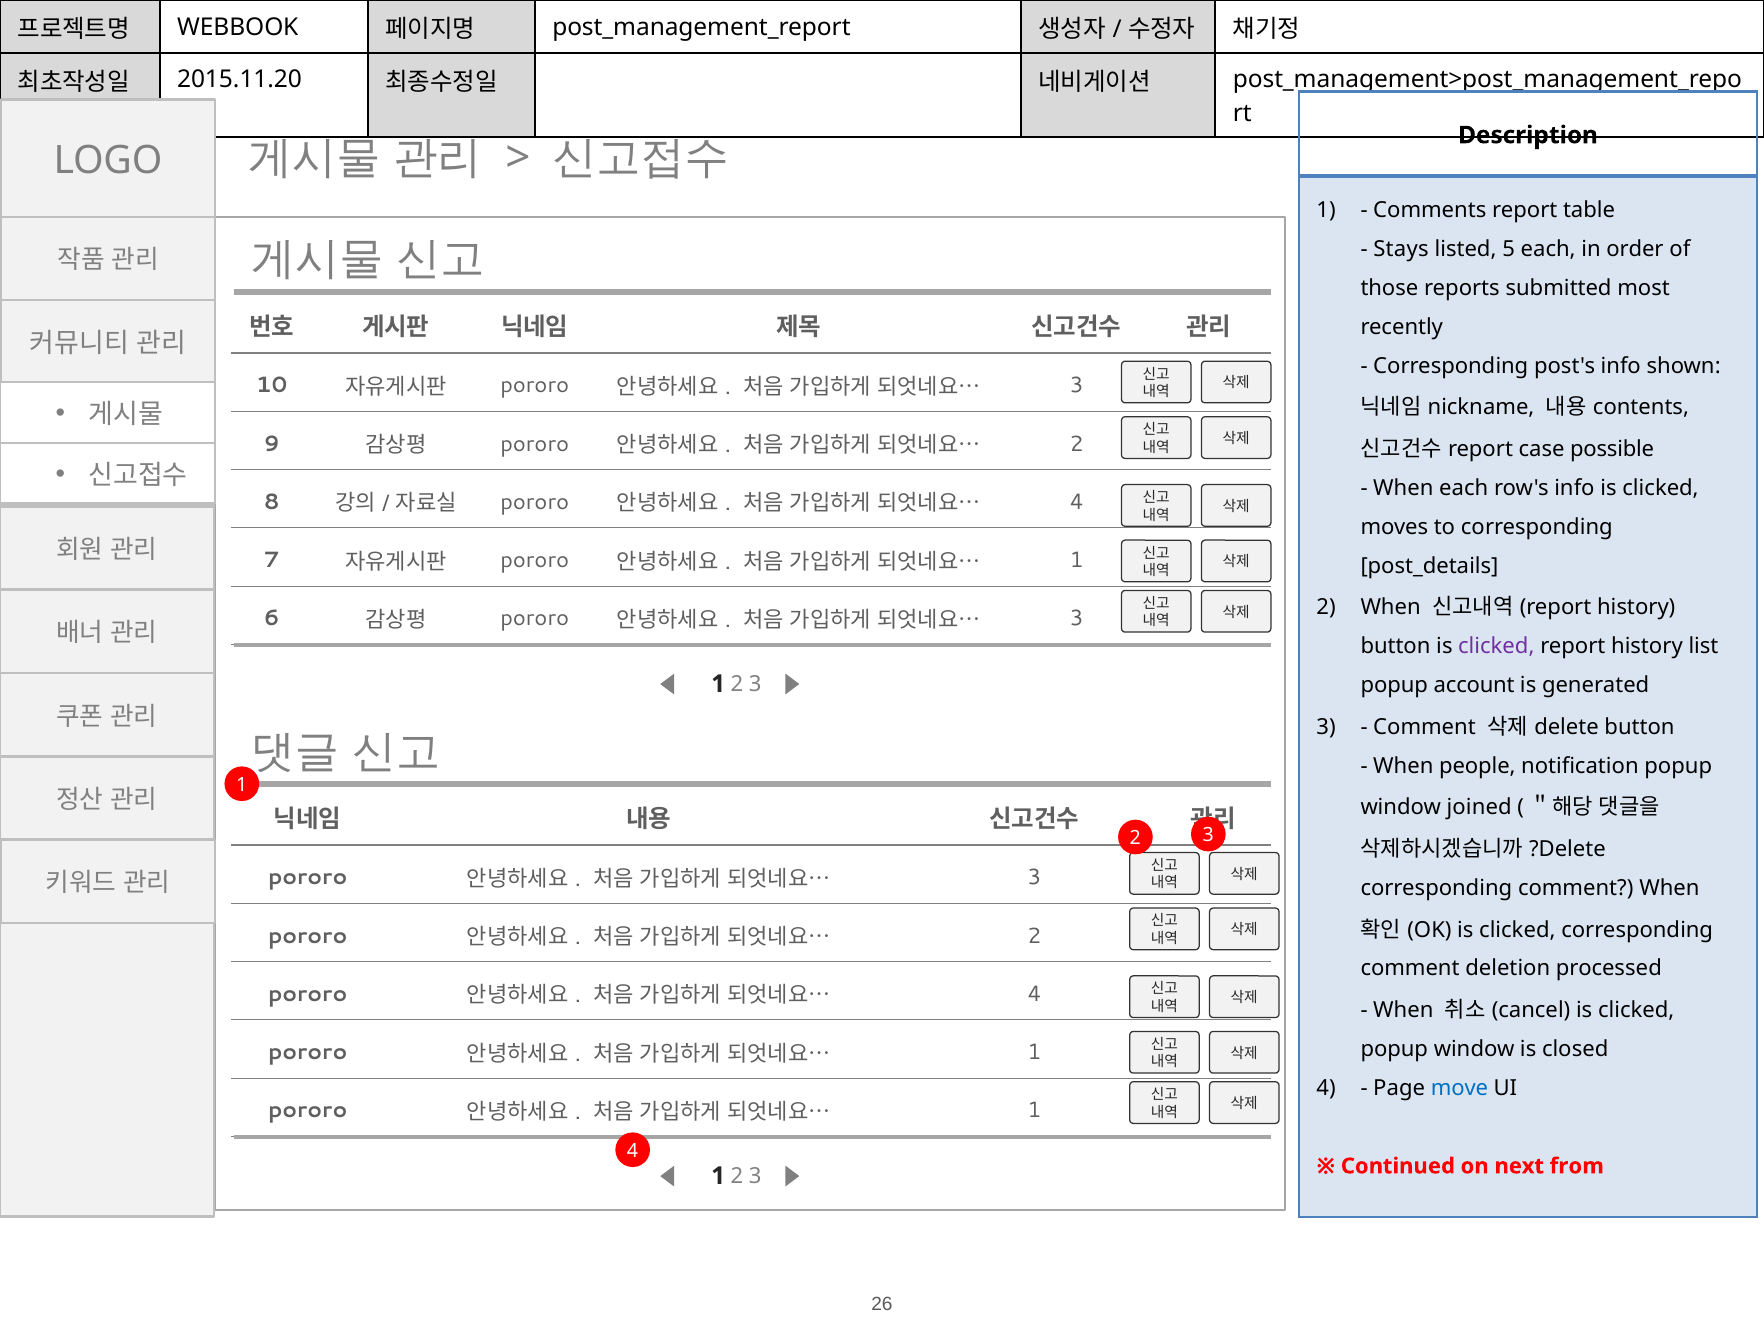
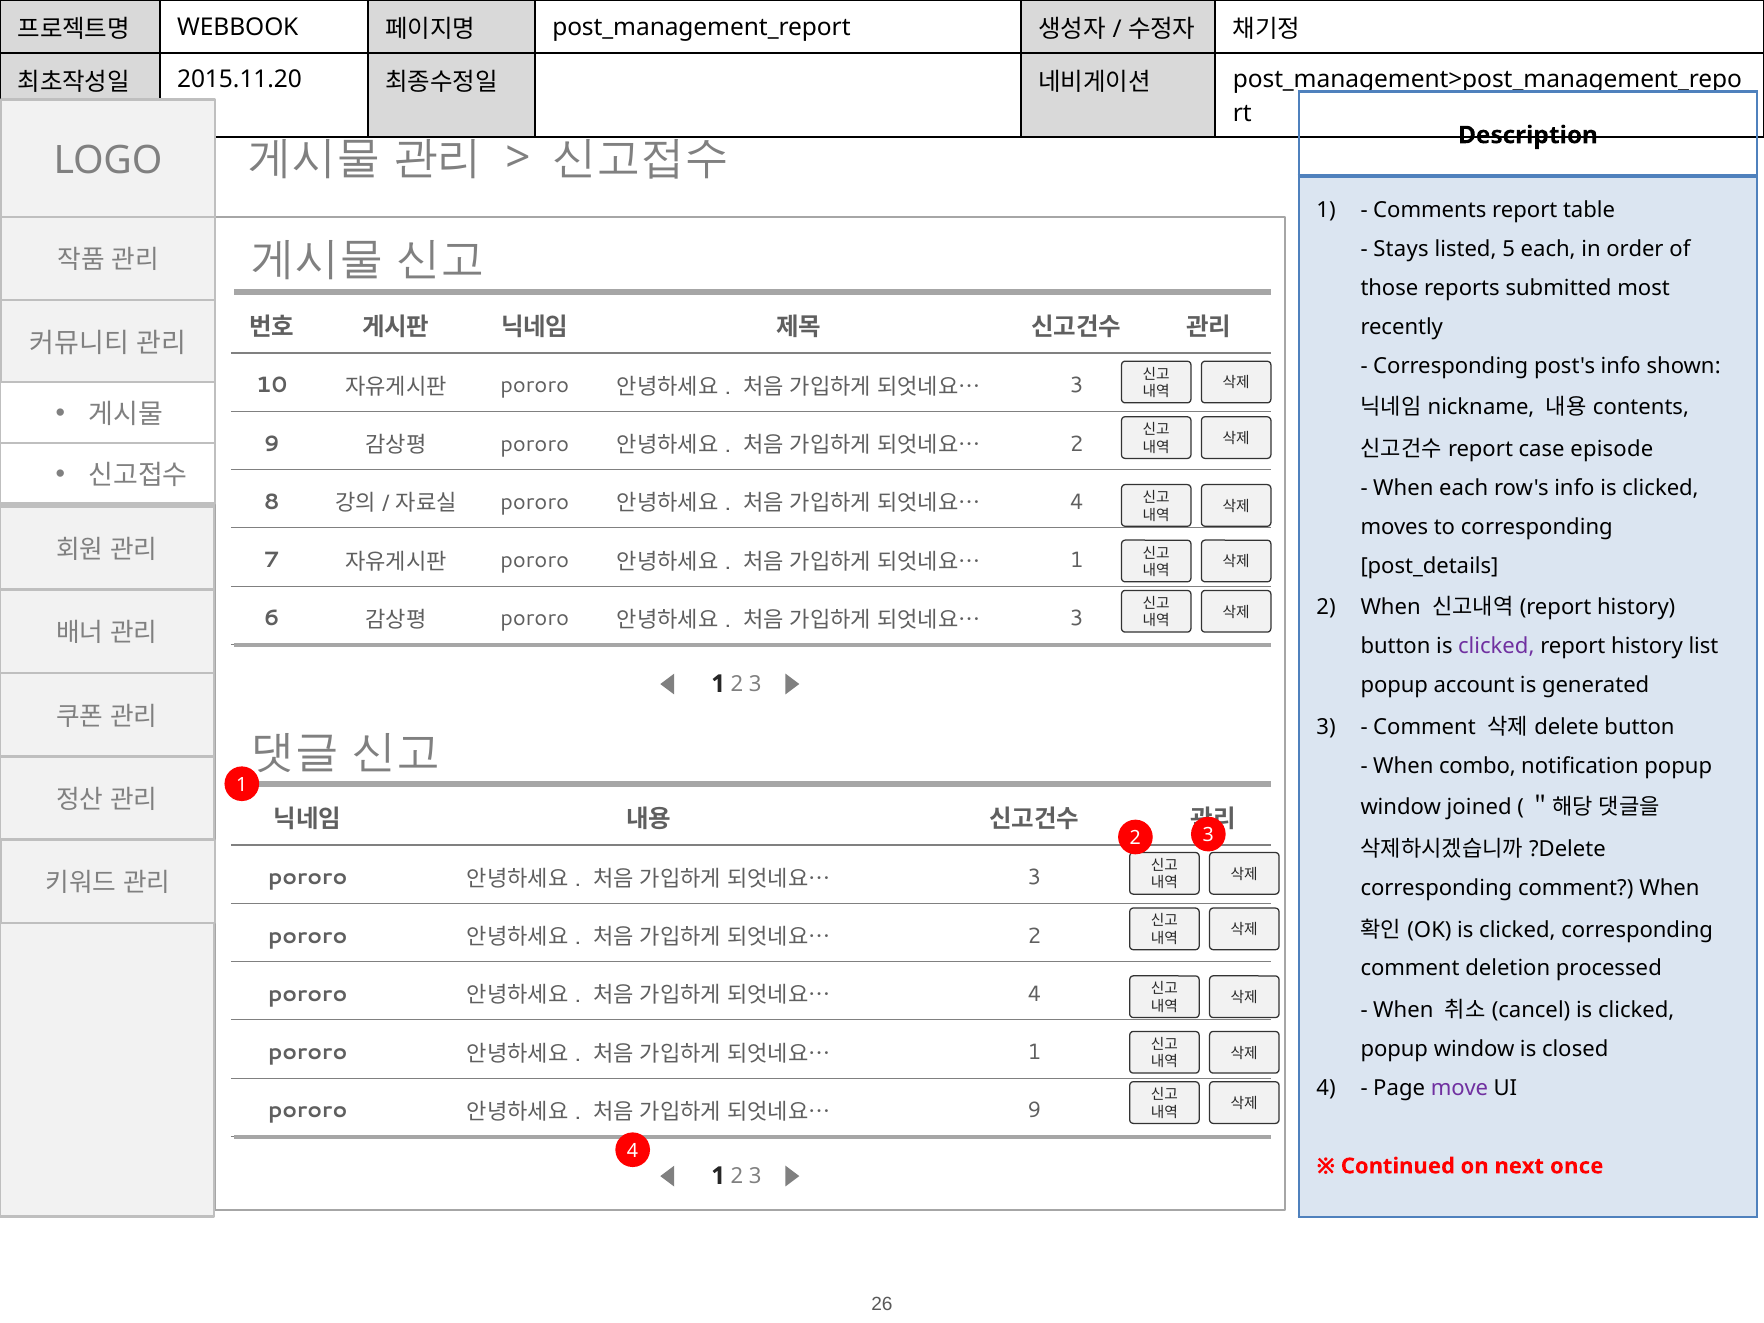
possible: possible -> episode
people: people -> combo
move colour: blue -> purple
1 at (1034, 1111): 1 -> 9
from: from -> once
